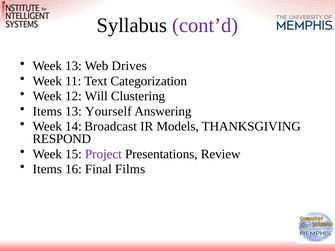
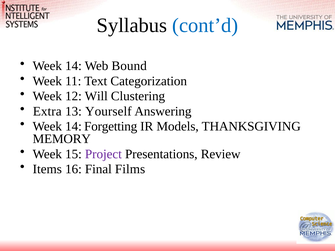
cont’d colour: purple -> blue
13 at (73, 66): 13 -> 14
Drives: Drives -> Bound
Items at (47, 111): Items -> Extra
Broadcast: Broadcast -> Forgetting
RESPOND: RESPOND -> MEMORY
